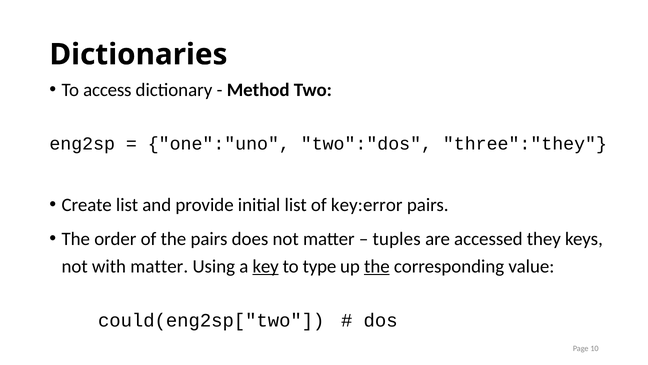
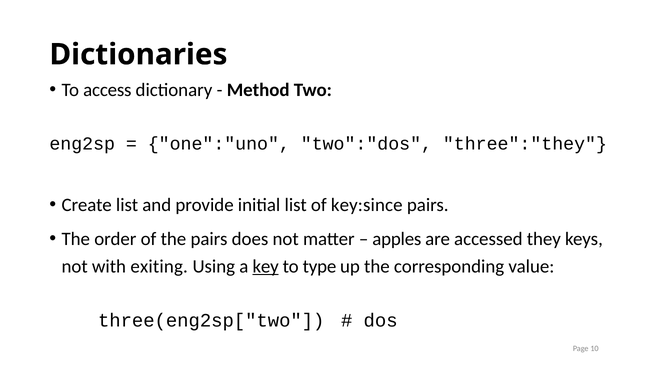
key:error: key:error -> key:since
tuples: tuples -> apples
with matter: matter -> exiting
the at (377, 266) underline: present -> none
could(eng2sp["two: could(eng2sp["two -> three(eng2sp["two
